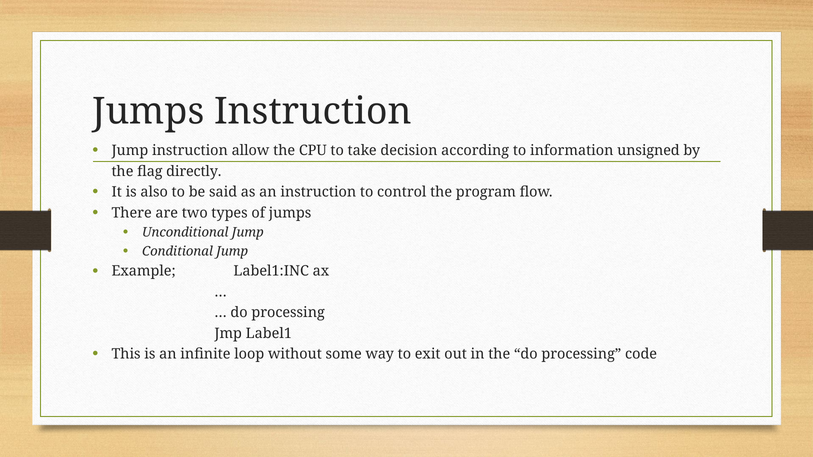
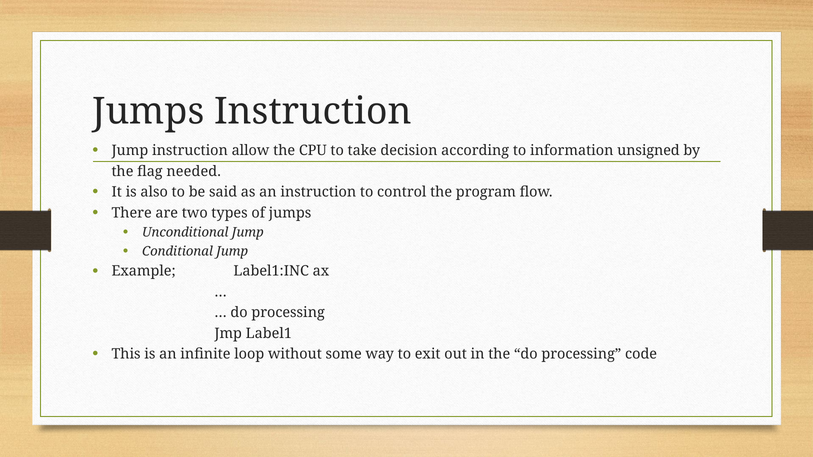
directly: directly -> needed
